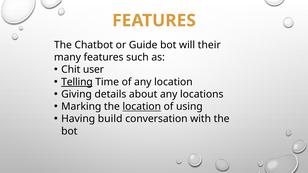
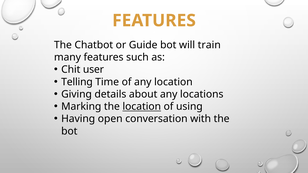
their: their -> train
Telling underline: present -> none
build: build -> open
